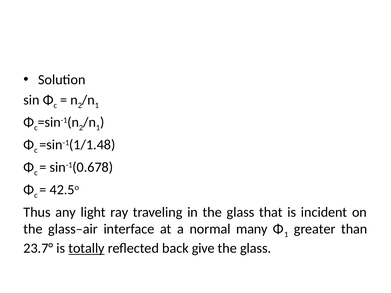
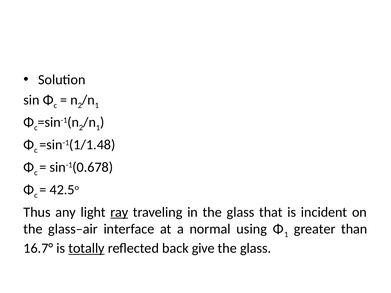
ray underline: none -> present
many: many -> using
23.7°: 23.7° -> 16.7°
